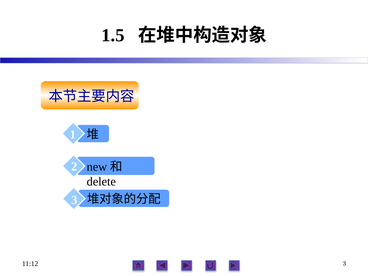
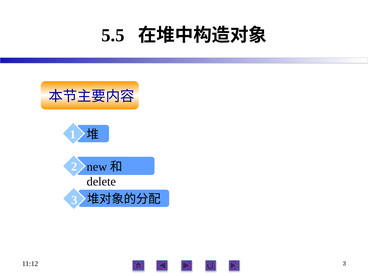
1.5: 1.5 -> 5.5
